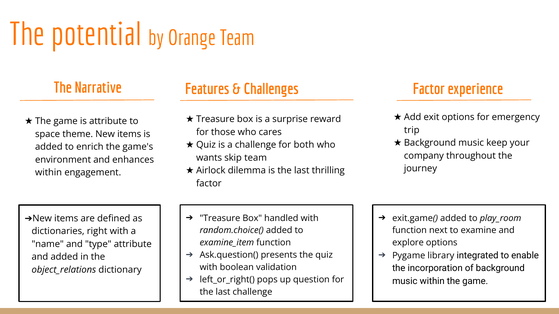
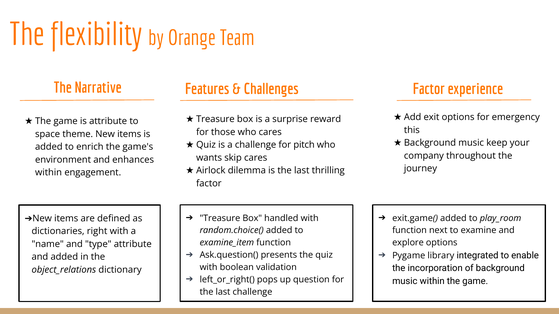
potential: potential -> flexibility
trip: trip -> this
both: both -> pitch
skip team: team -> cares
